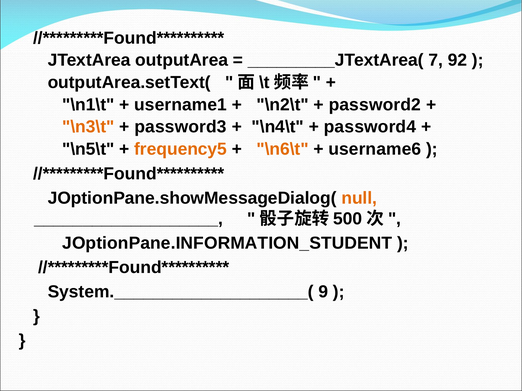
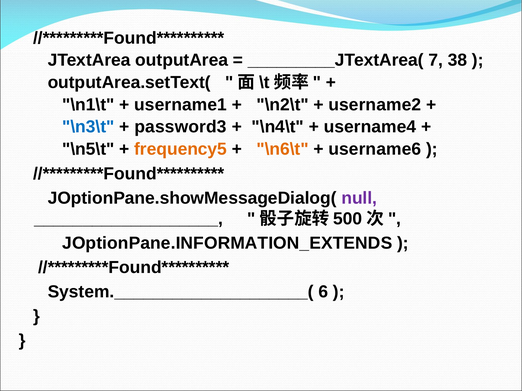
92: 92 -> 38
password2: password2 -> username2
\n3\t colour: orange -> blue
password4: password4 -> username4
null colour: orange -> purple
JOptionPane.INFORMATION_STUDENT: JOptionPane.INFORMATION_STUDENT -> JOptionPane.INFORMATION_EXTENDS
9: 9 -> 6
